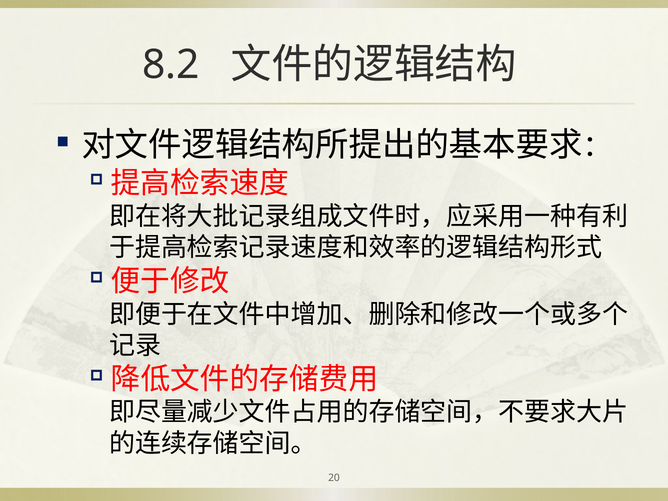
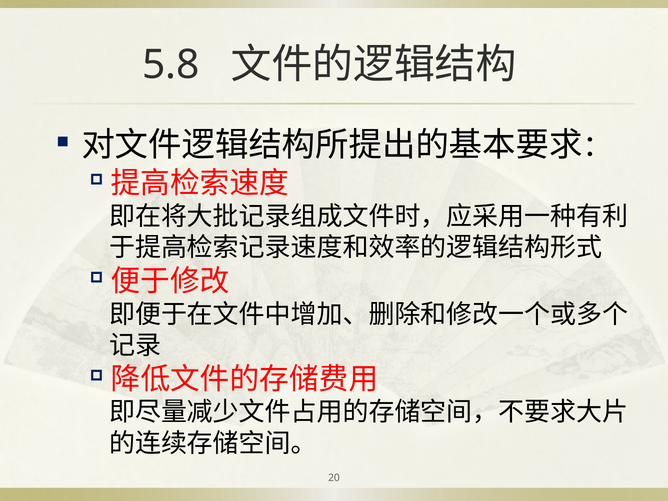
8.2: 8.2 -> 5.8
